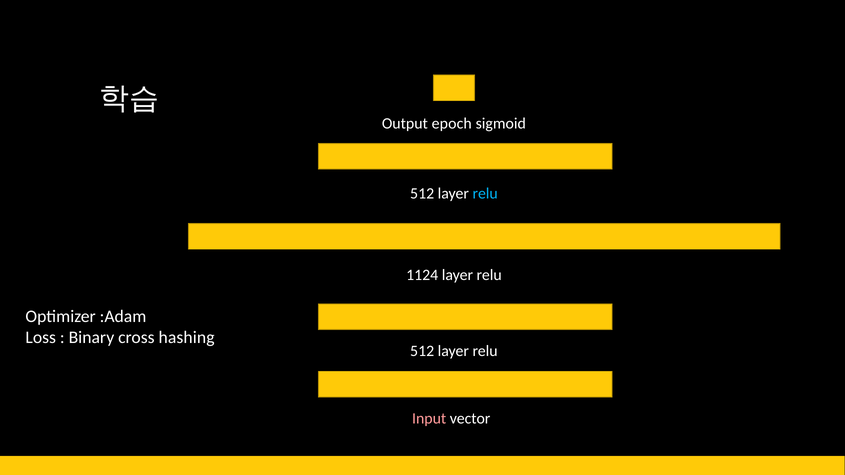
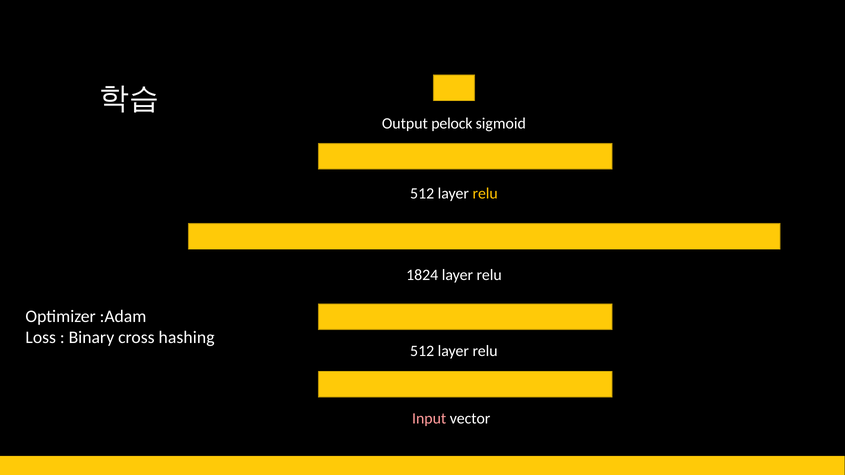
epoch: epoch -> pelock
relu at (485, 194) colour: light blue -> yellow
1124: 1124 -> 1824
